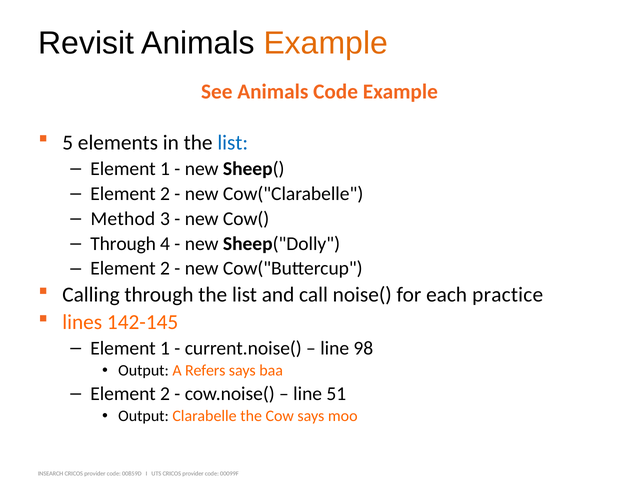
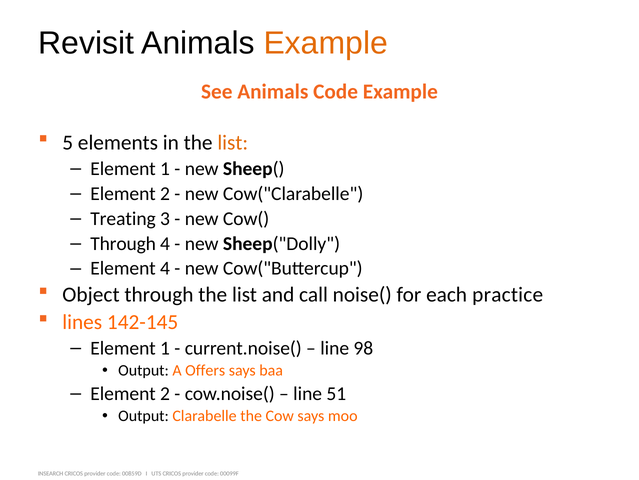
list at (233, 142) colour: blue -> orange
Method: Method -> Treating
2 at (165, 268): 2 -> 4
Calling: Calling -> Object
Refers: Refers -> Offers
